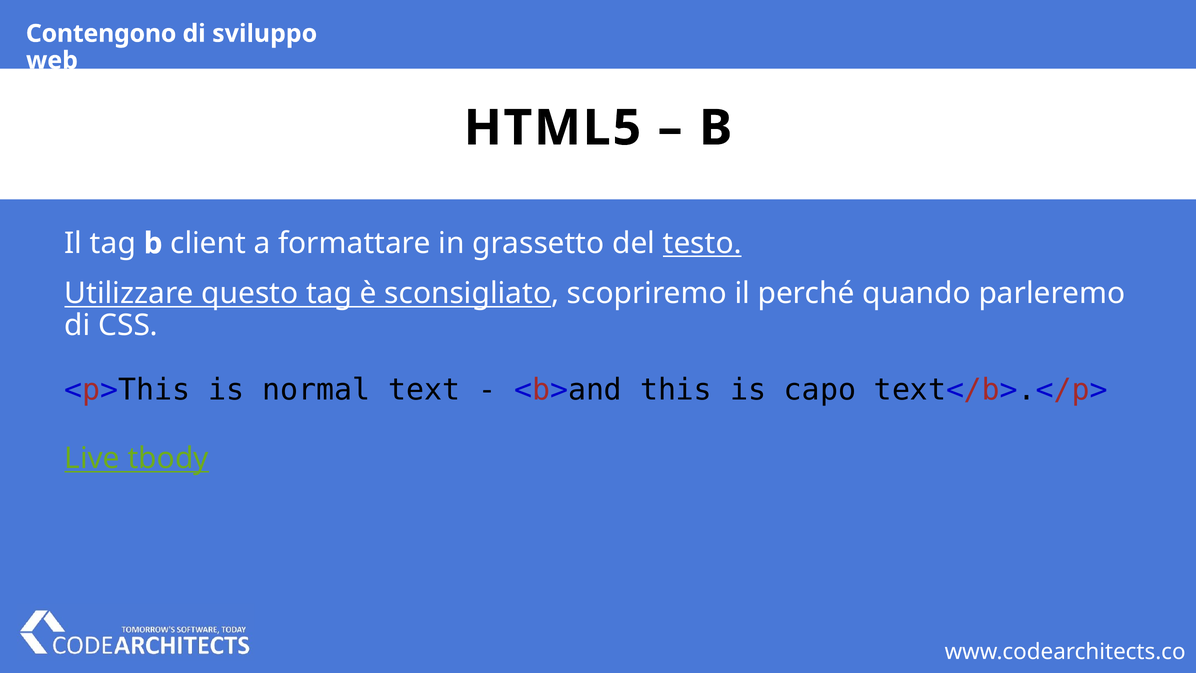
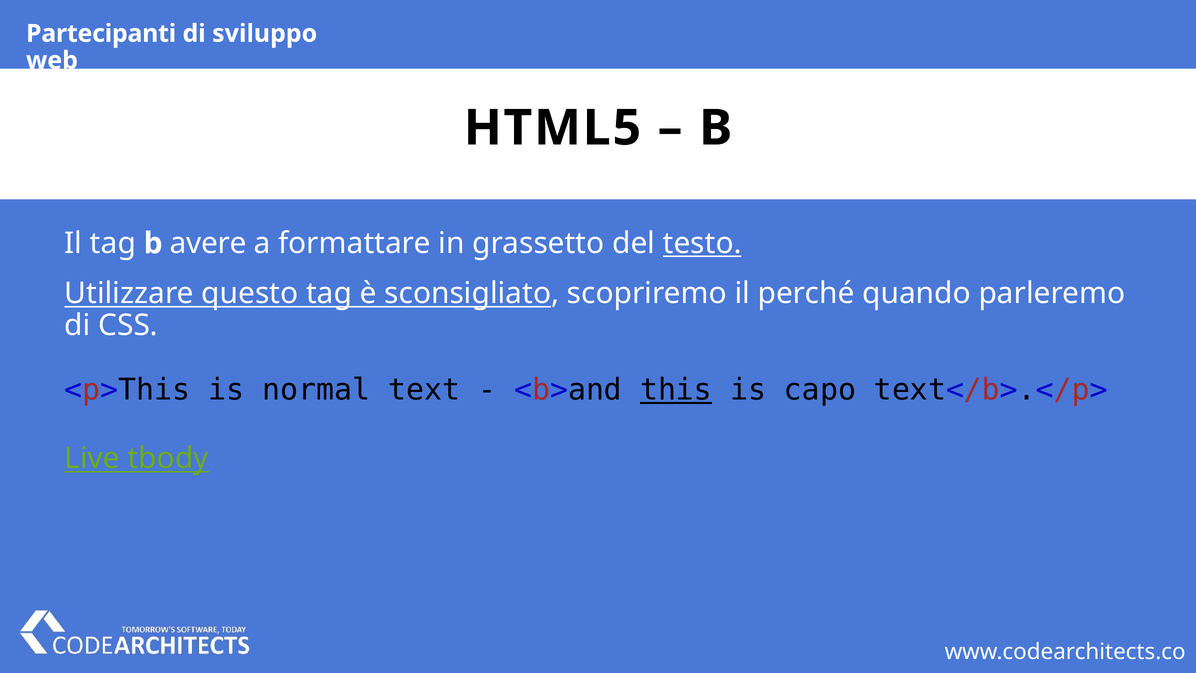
Contengono: Contengono -> Partecipanti
client: client -> avere
this underline: none -> present
